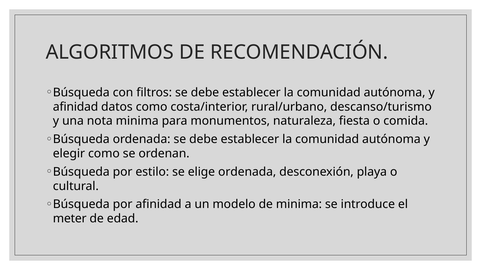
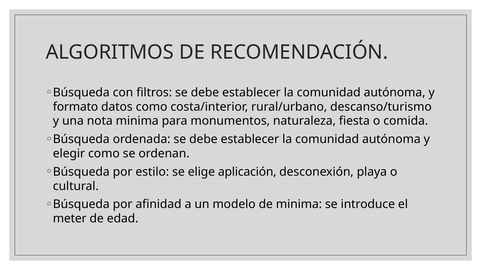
afinidad at (76, 107): afinidad -> formato
elige ordenada: ordenada -> aplicación
